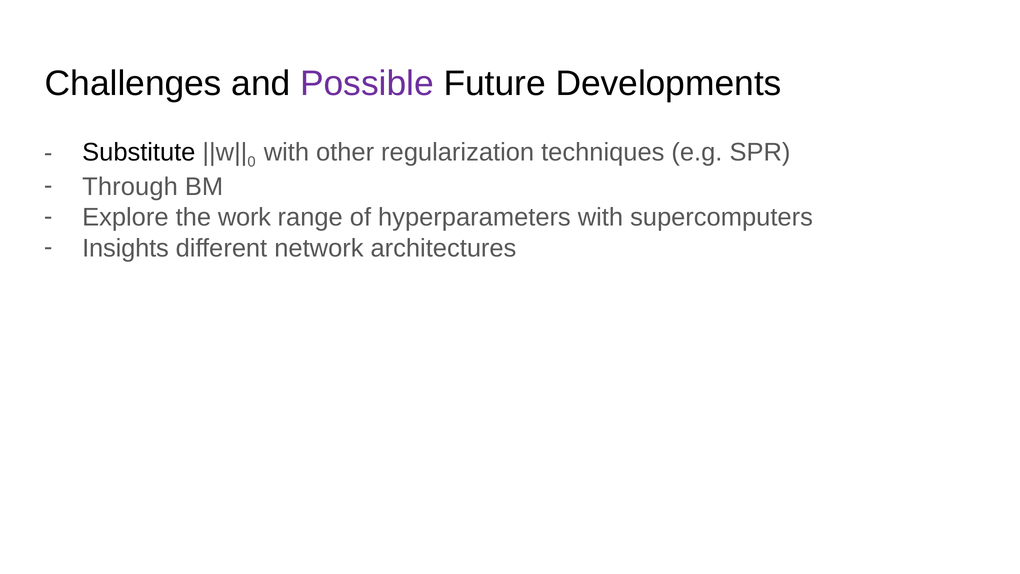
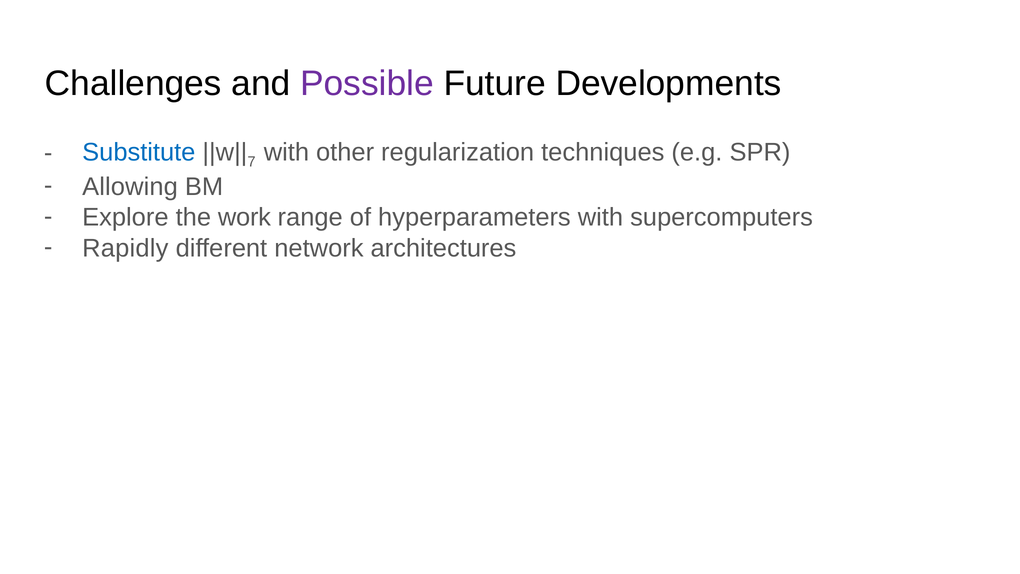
Substitute colour: black -> blue
0: 0 -> 7
Through: Through -> Allowing
Insights: Insights -> Rapidly
